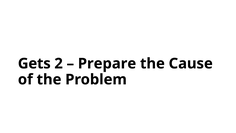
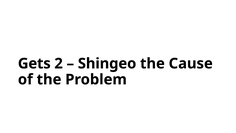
Prepare: Prepare -> Shingeo
